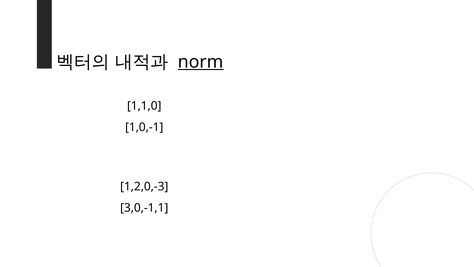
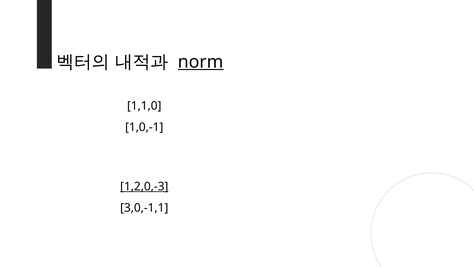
1,2,0,-3 underline: none -> present
